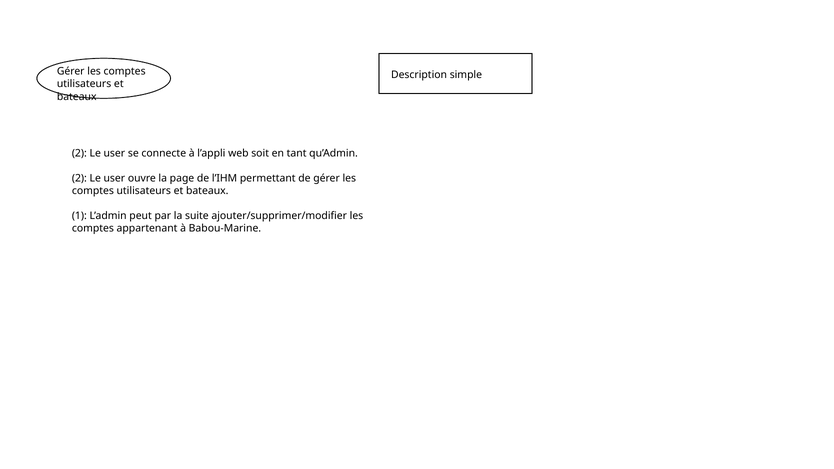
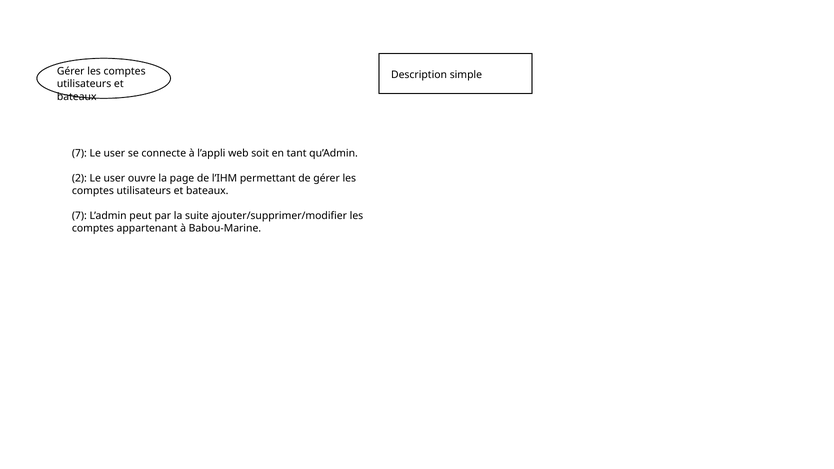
2 at (79, 153): 2 -> 7
1 at (79, 216): 1 -> 7
